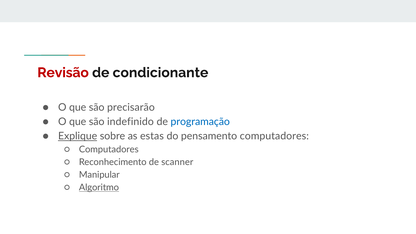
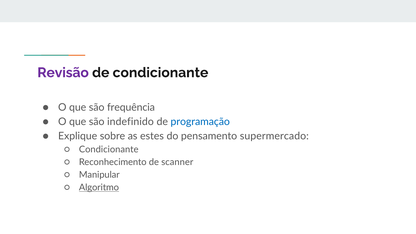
Revisão colour: red -> purple
precisarão: precisarão -> frequência
Explique underline: present -> none
estas: estas -> estes
pensamento computadores: computadores -> supermercado
Computadores at (109, 149): Computadores -> Condicionante
